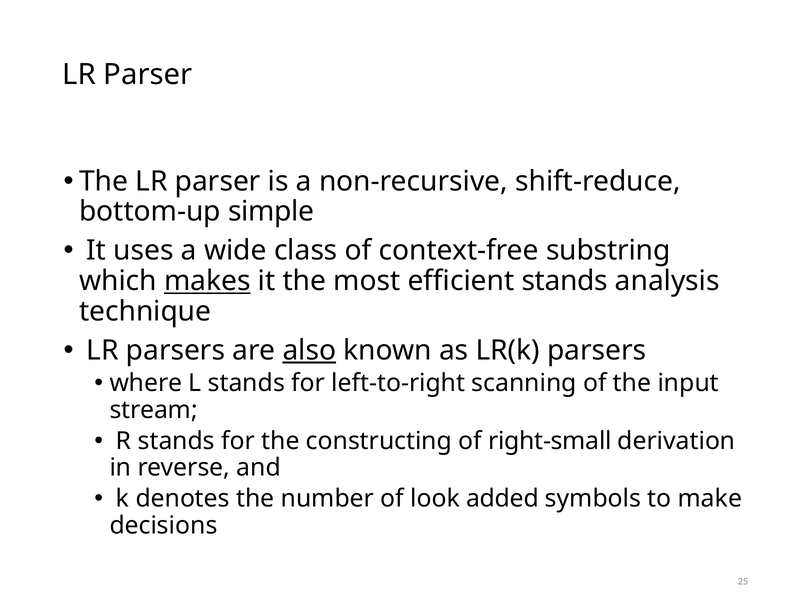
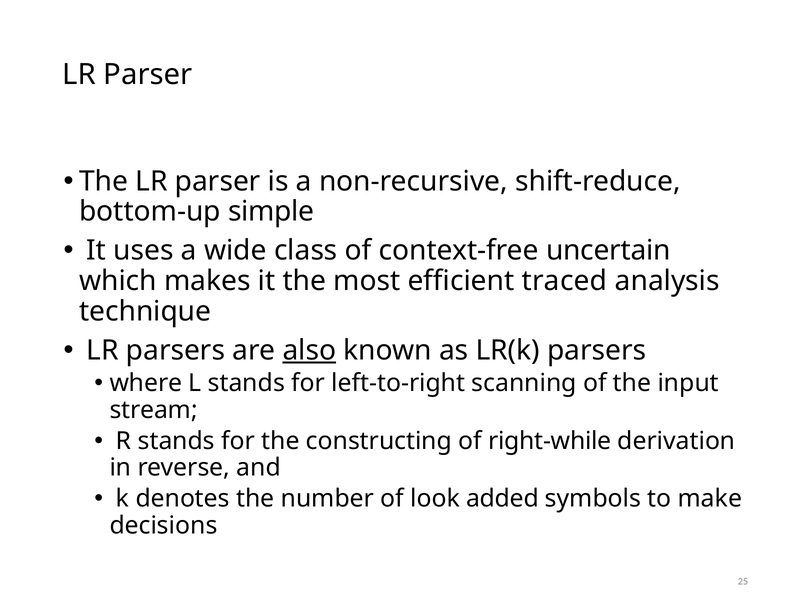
substring: substring -> uncertain
makes underline: present -> none
efficient stands: stands -> traced
right-small: right-small -> right-while
